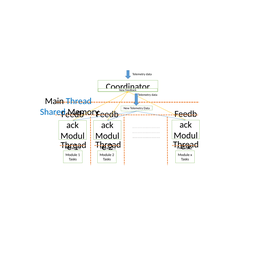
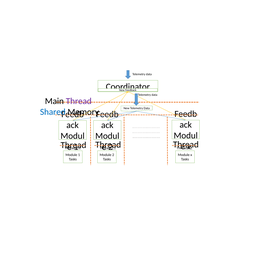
Thread at (79, 101) colour: blue -> purple
